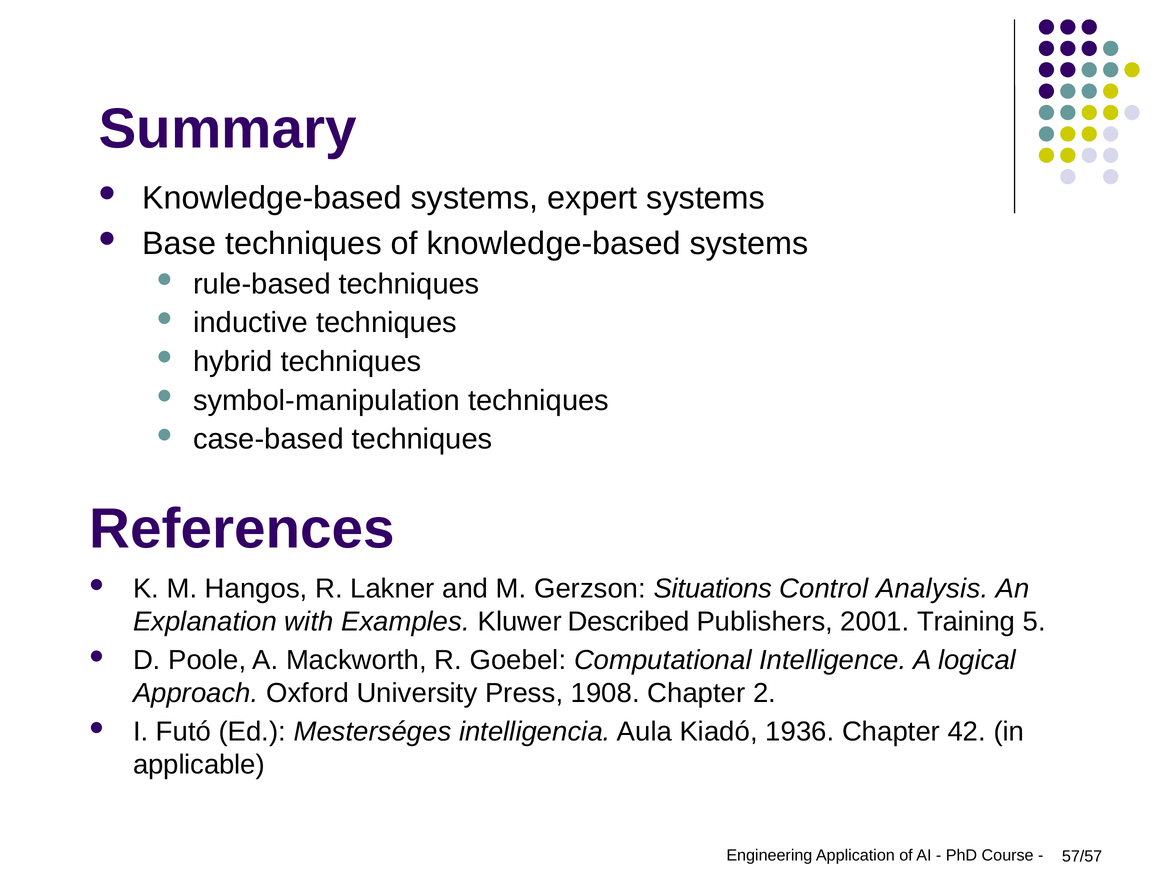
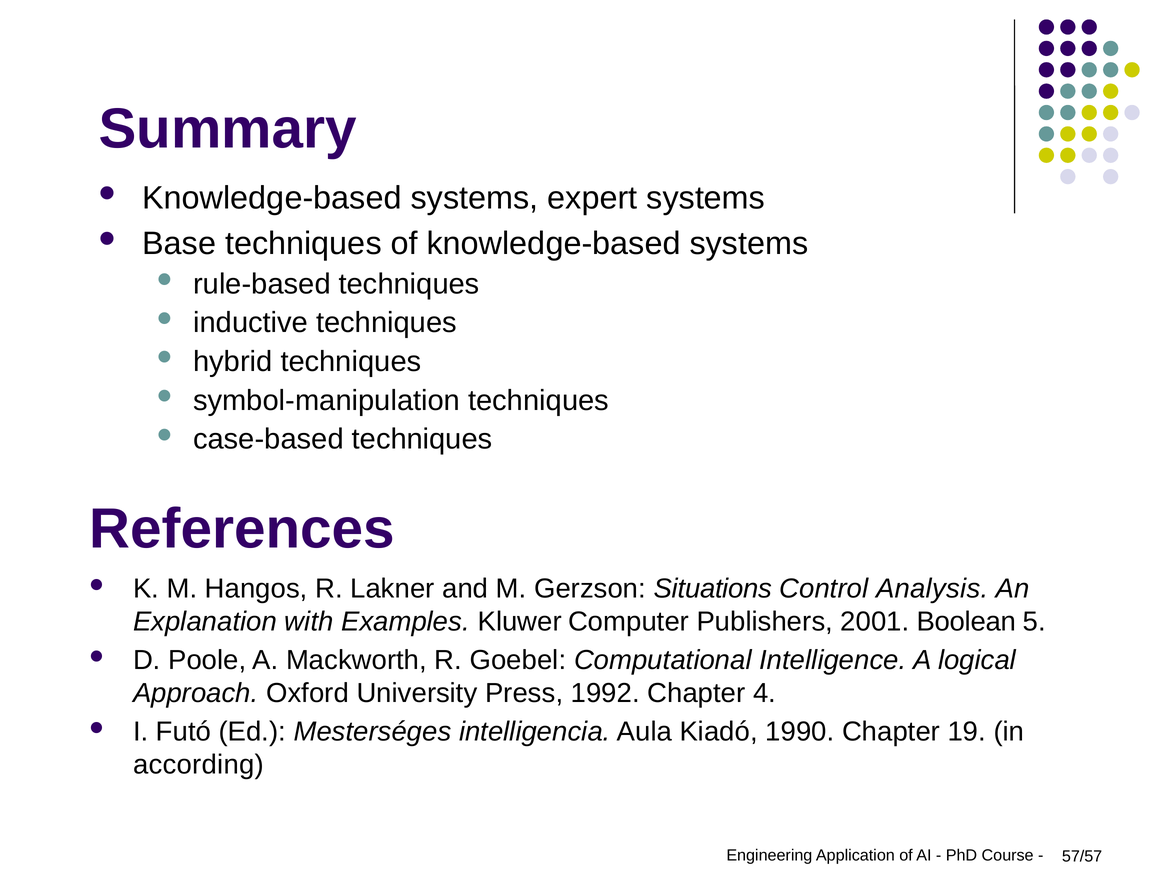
Described: Described -> Computer
Training: Training -> Boolean
1908: 1908 -> 1992
2: 2 -> 4
1936: 1936 -> 1990
42: 42 -> 19
applicable: applicable -> according
